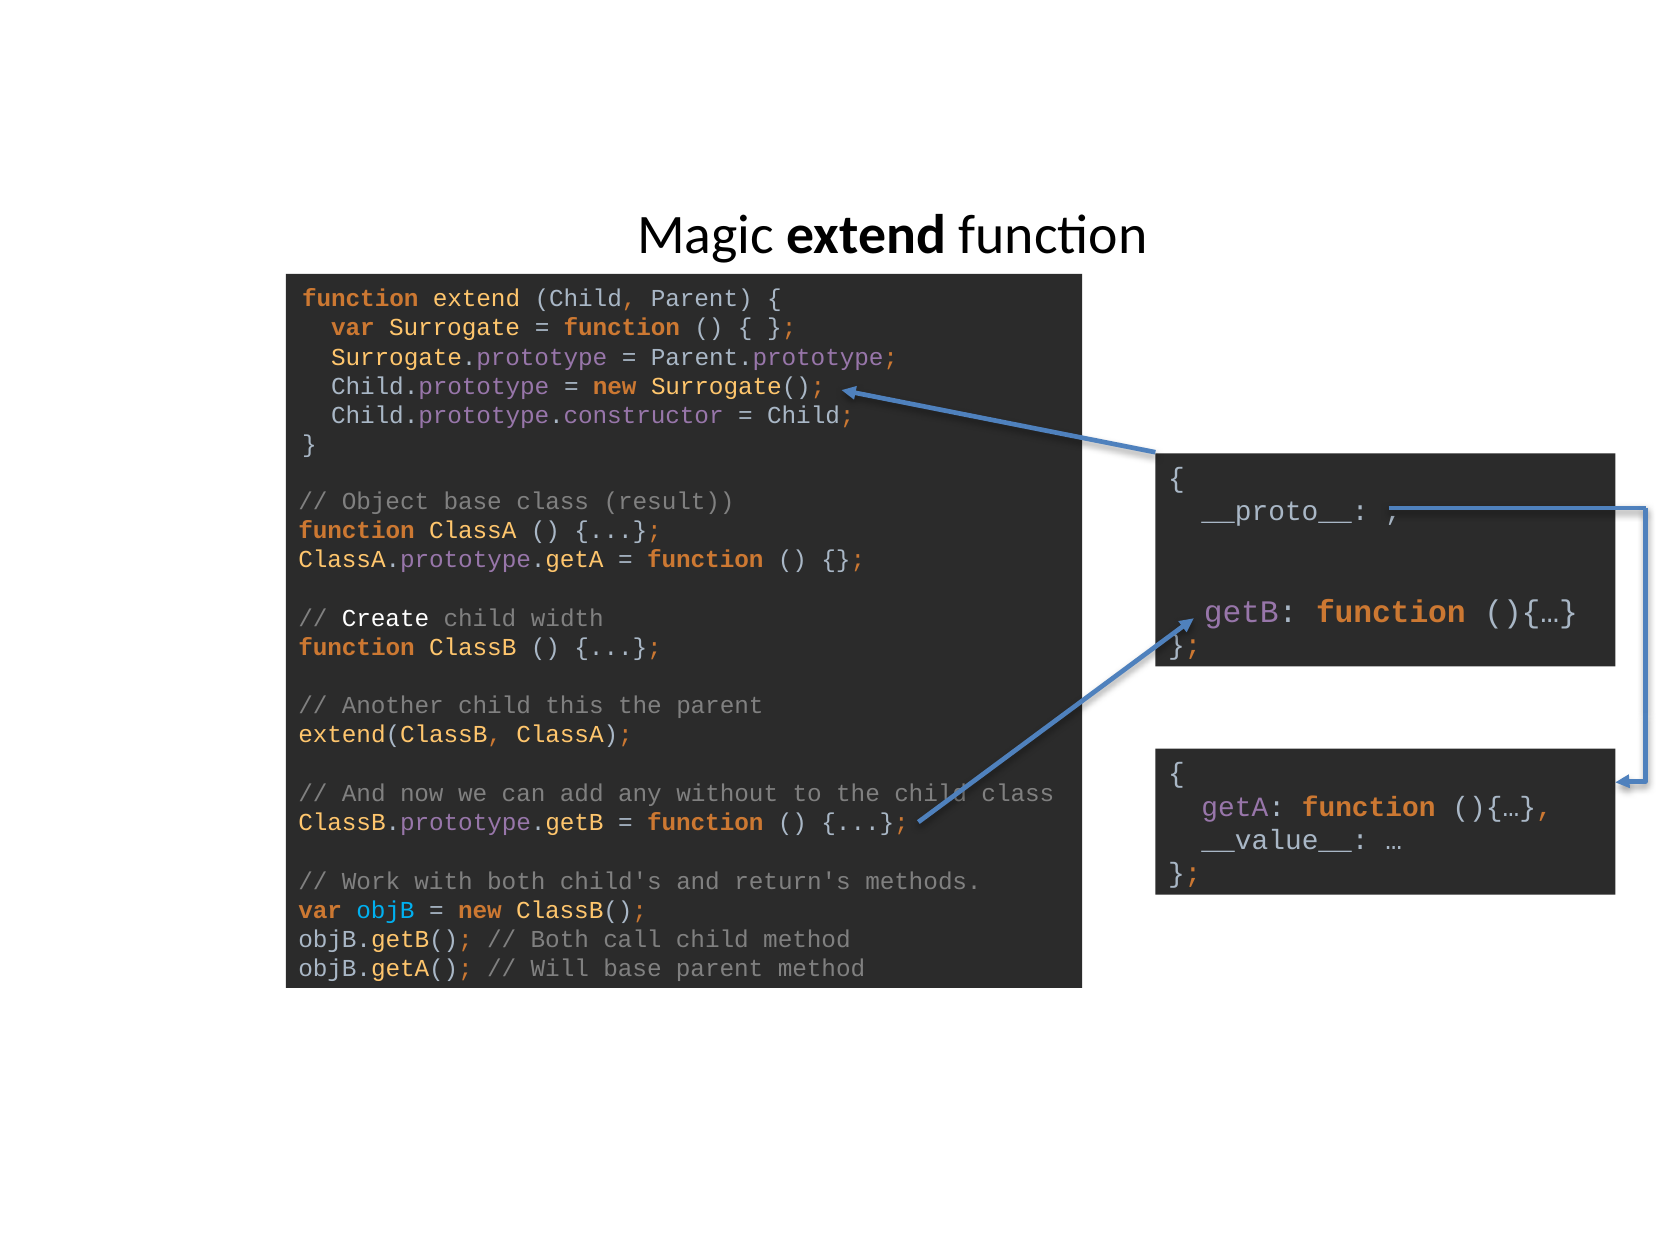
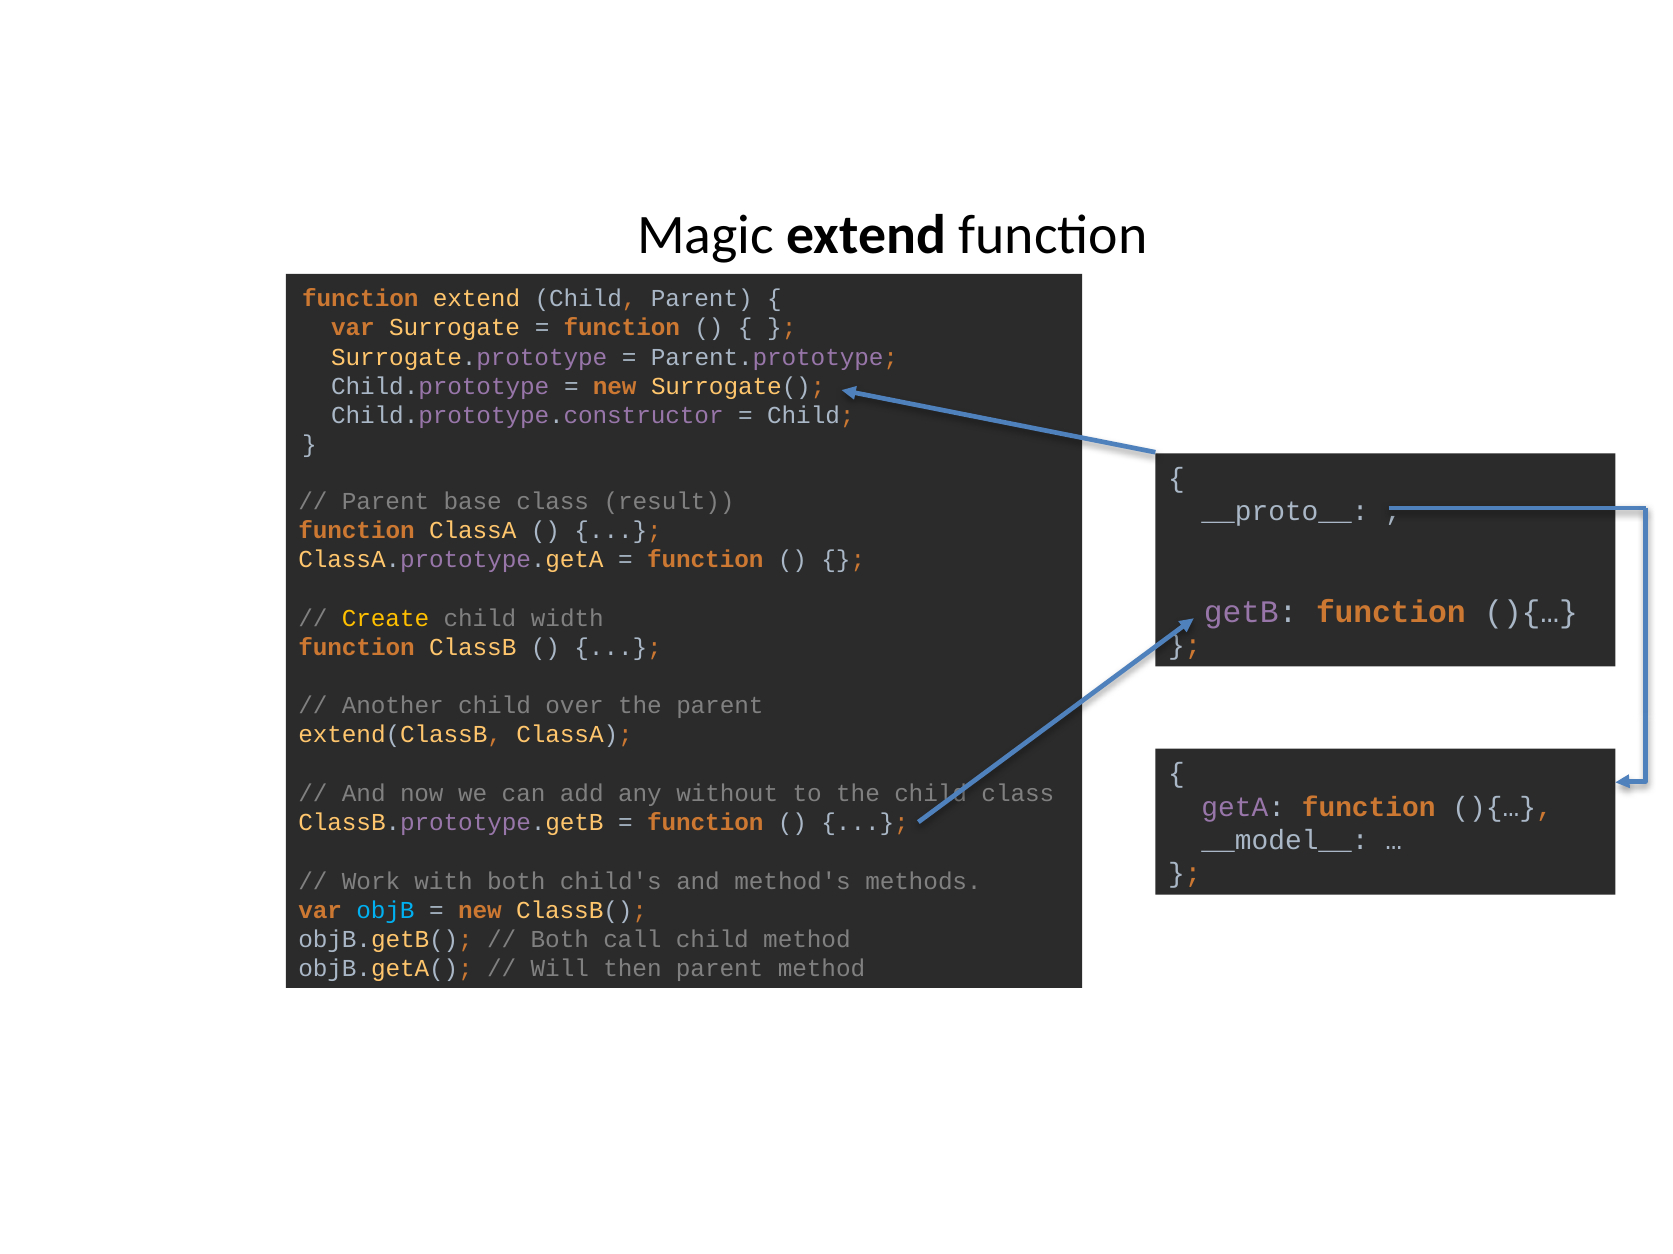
Object at (385, 501): Object -> Parent
Create colour: white -> yellow
this: this -> over
__value__: __value__ -> __model__
return's: return's -> method's
Will base: base -> then
